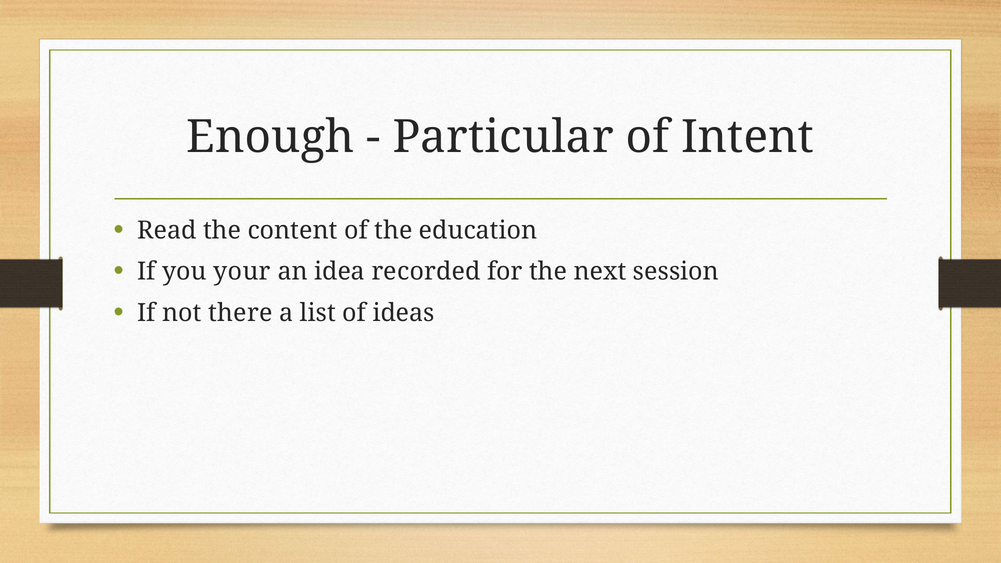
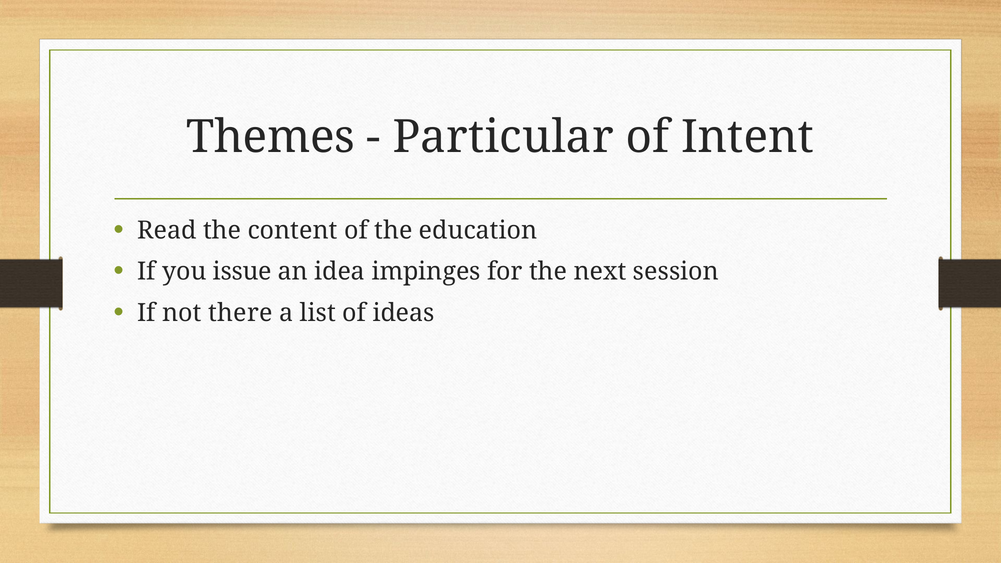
Enough: Enough -> Themes
your: your -> issue
recorded: recorded -> impinges
